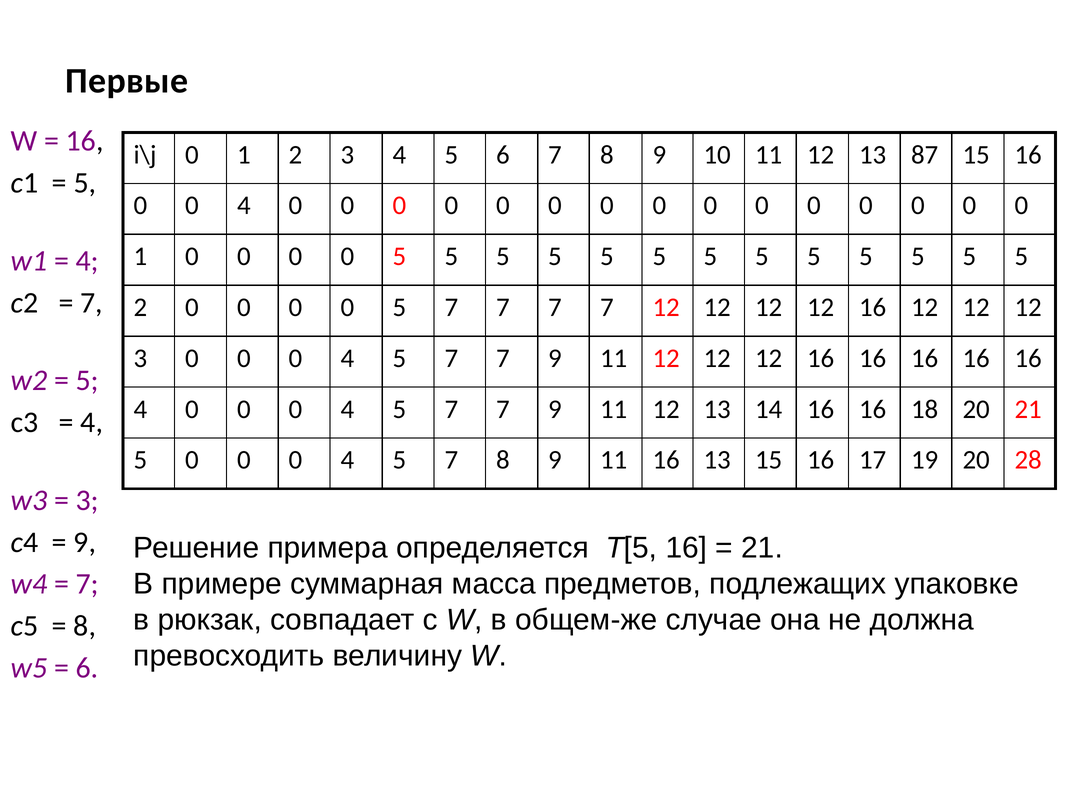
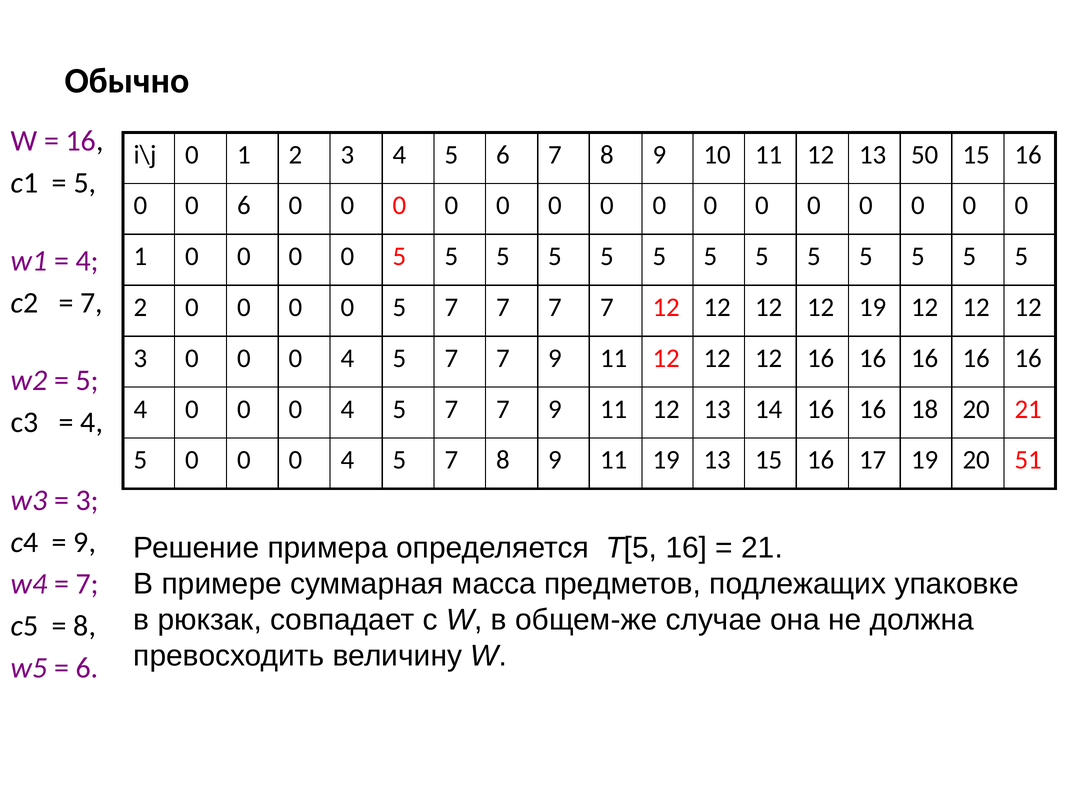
Первые: Первые -> Обычно
87: 87 -> 50
4 at (244, 206): 4 -> 6
16 at (873, 307): 16 -> 19
11 16: 16 -> 19
28: 28 -> 51
